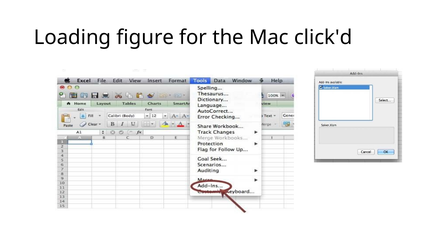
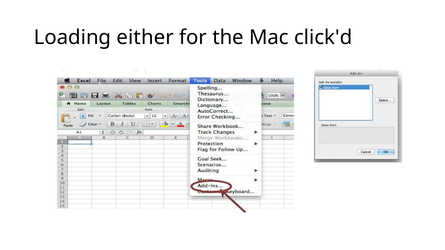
figure: figure -> either
